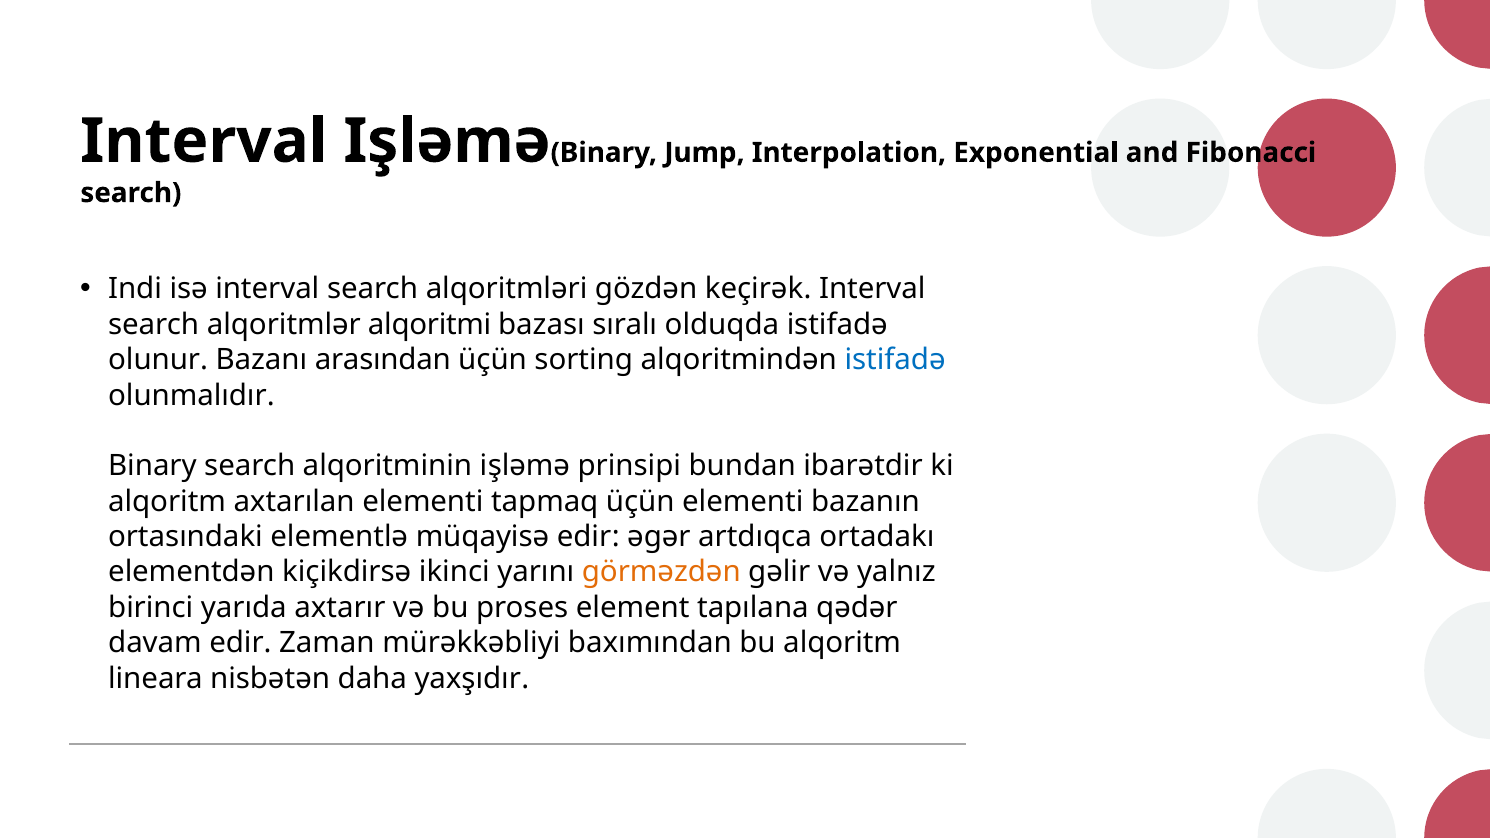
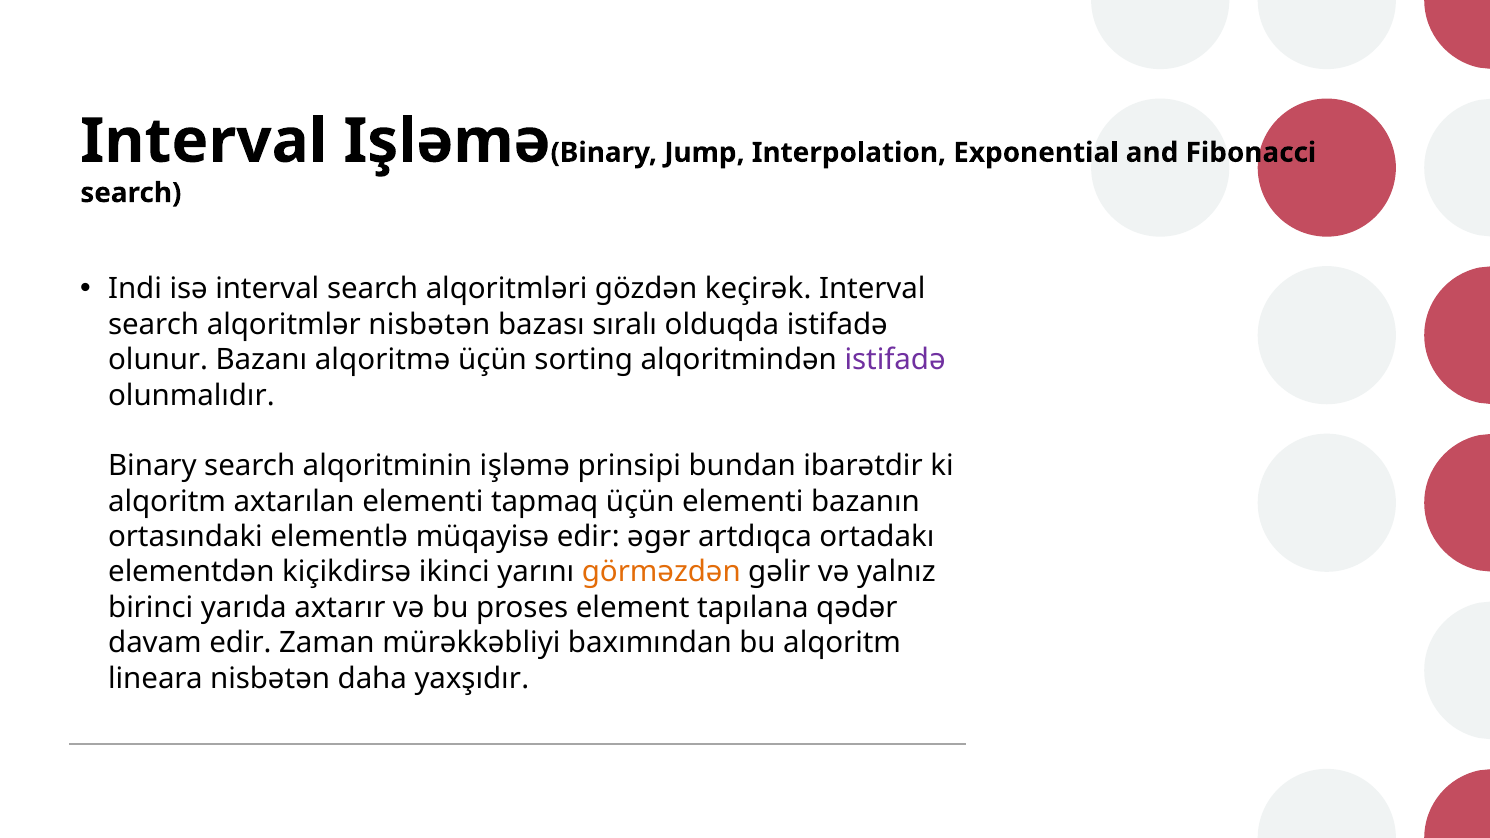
alqoritmlər alqoritmi: alqoritmi -> nisbətən
arasından: arasından -> alqoritmə
istifadə at (895, 360) colour: blue -> purple
